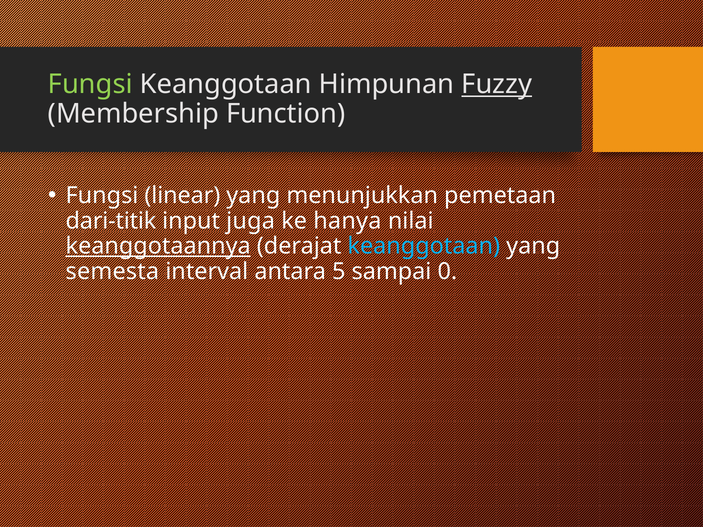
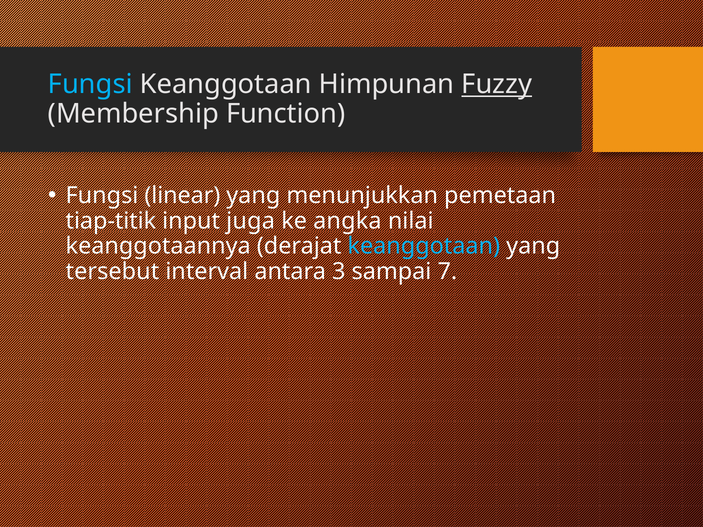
Fungsi at (90, 84) colour: light green -> light blue
dari-titik: dari-titik -> tiap-titik
hanya: hanya -> angka
keanggotaannya underline: present -> none
semesta: semesta -> tersebut
5: 5 -> 3
0: 0 -> 7
